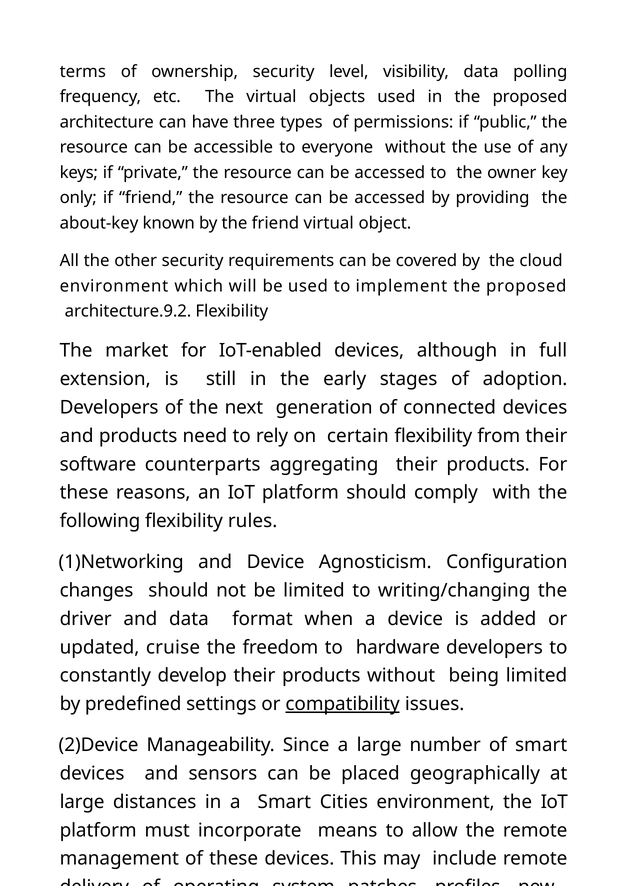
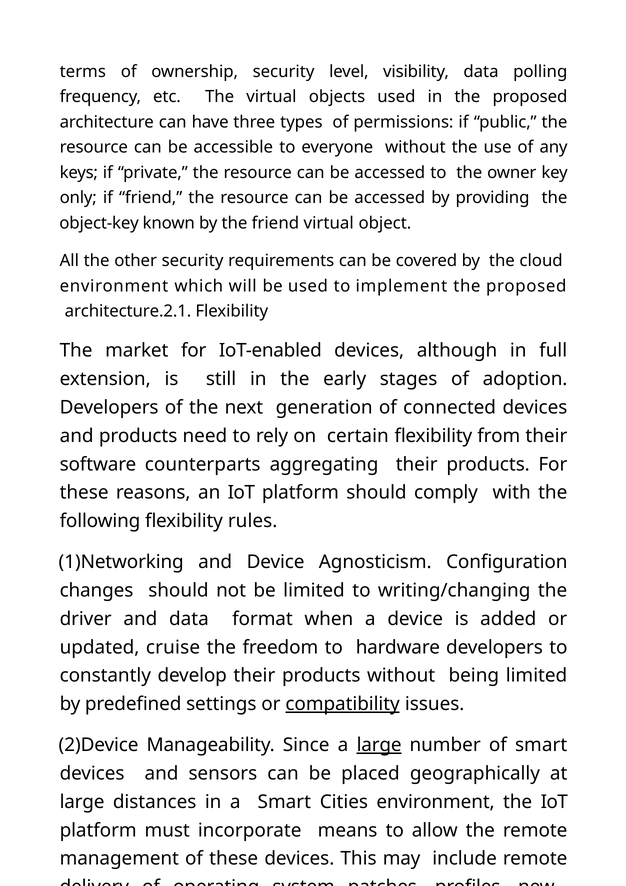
about-key: about-key -> object-key
architecture.9.2: architecture.9.2 -> architecture.2.1
large at (379, 745) underline: none -> present
